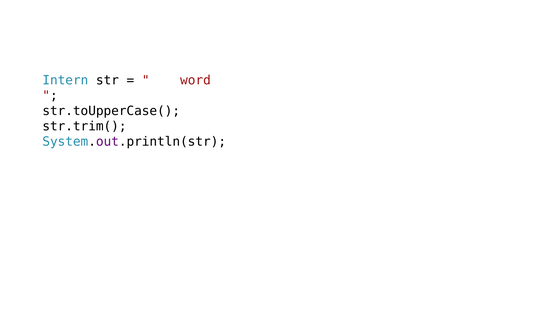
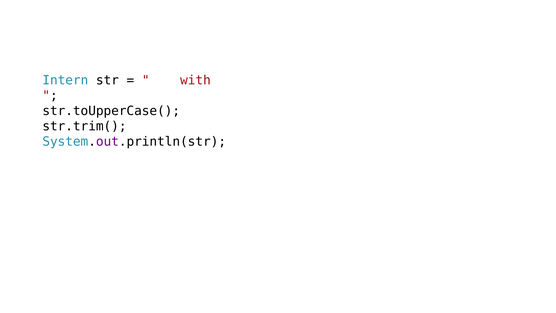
word: word -> with
